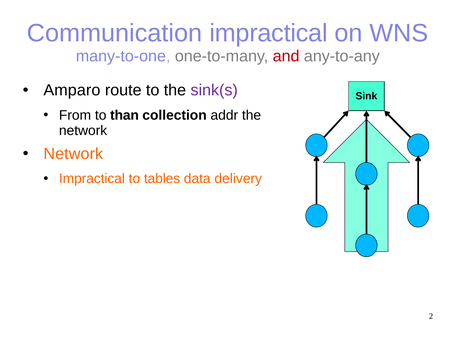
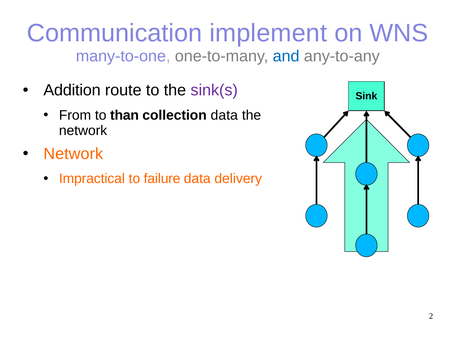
Communication impractical: impractical -> implement
and colour: red -> blue
Amparo: Amparo -> Addition
collection addr: addr -> data
tables: tables -> failure
